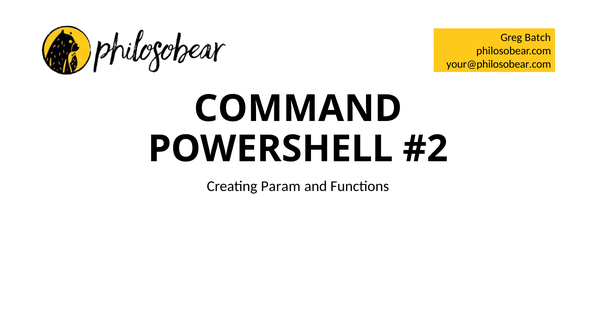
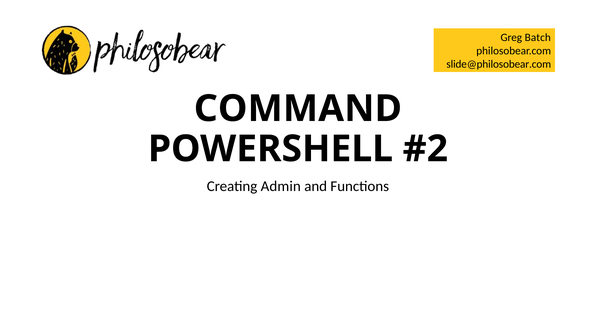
your@philosobear.com: your@philosobear.com -> slide@philosobear.com
Param: Param -> Admin
